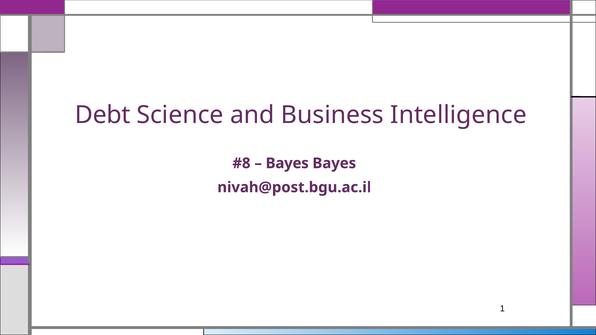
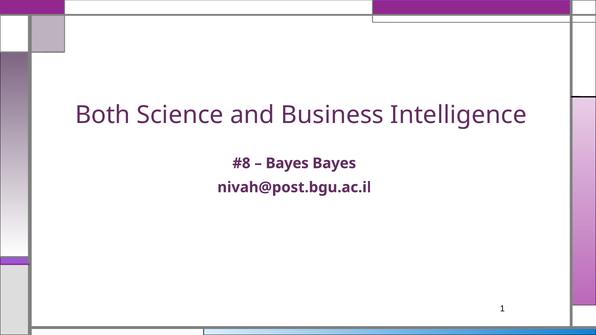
Debt: Debt -> Both
